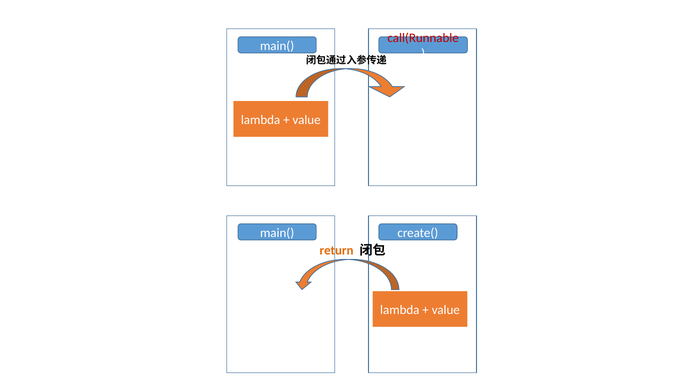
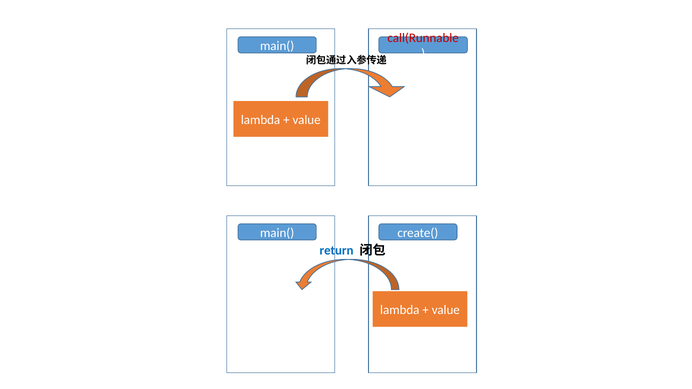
return colour: orange -> blue
